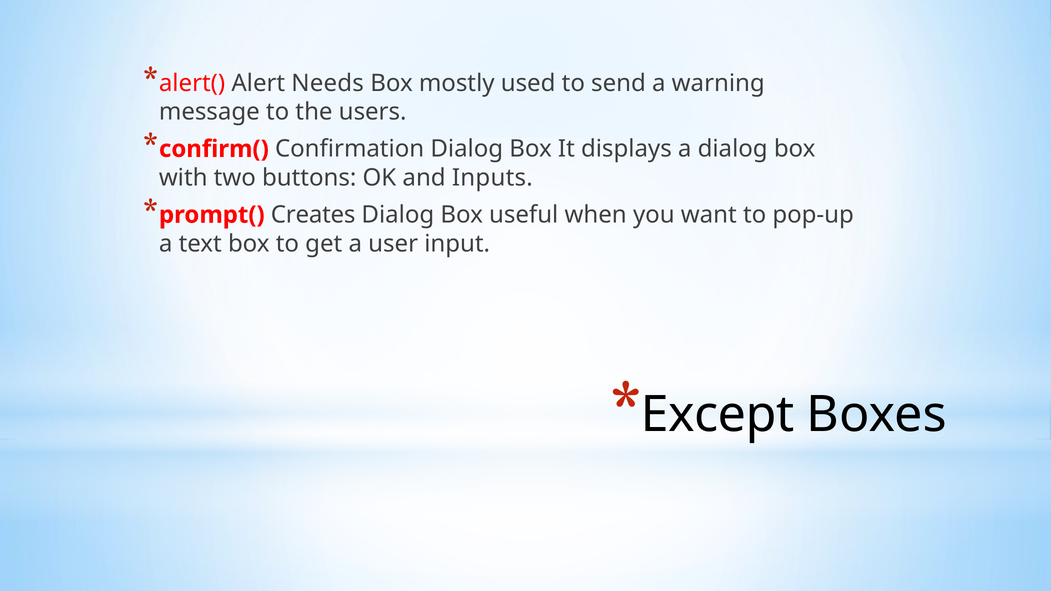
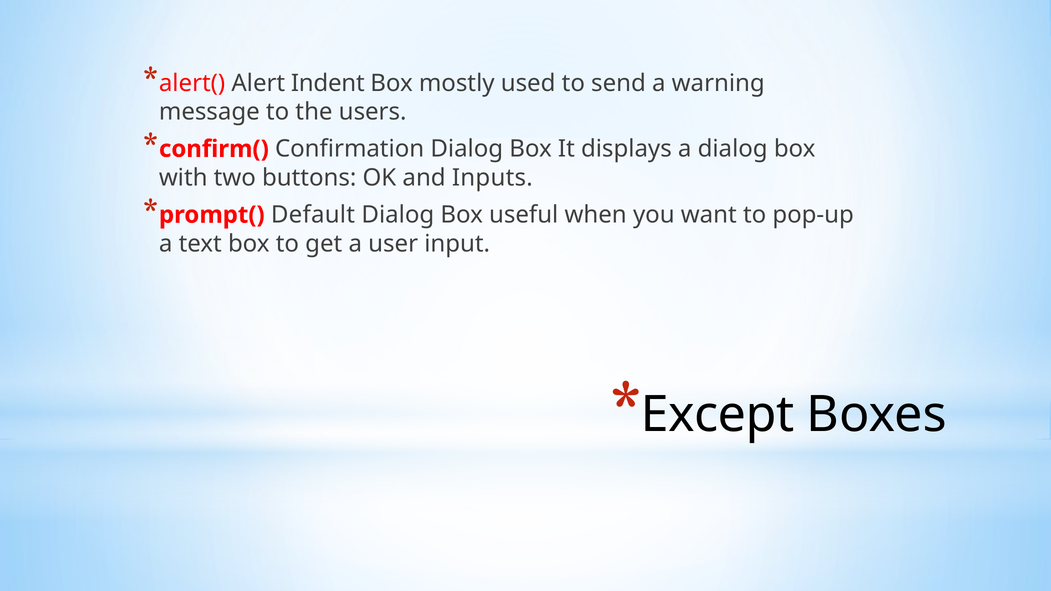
Needs: Needs -> Indent
Creates: Creates -> Default
